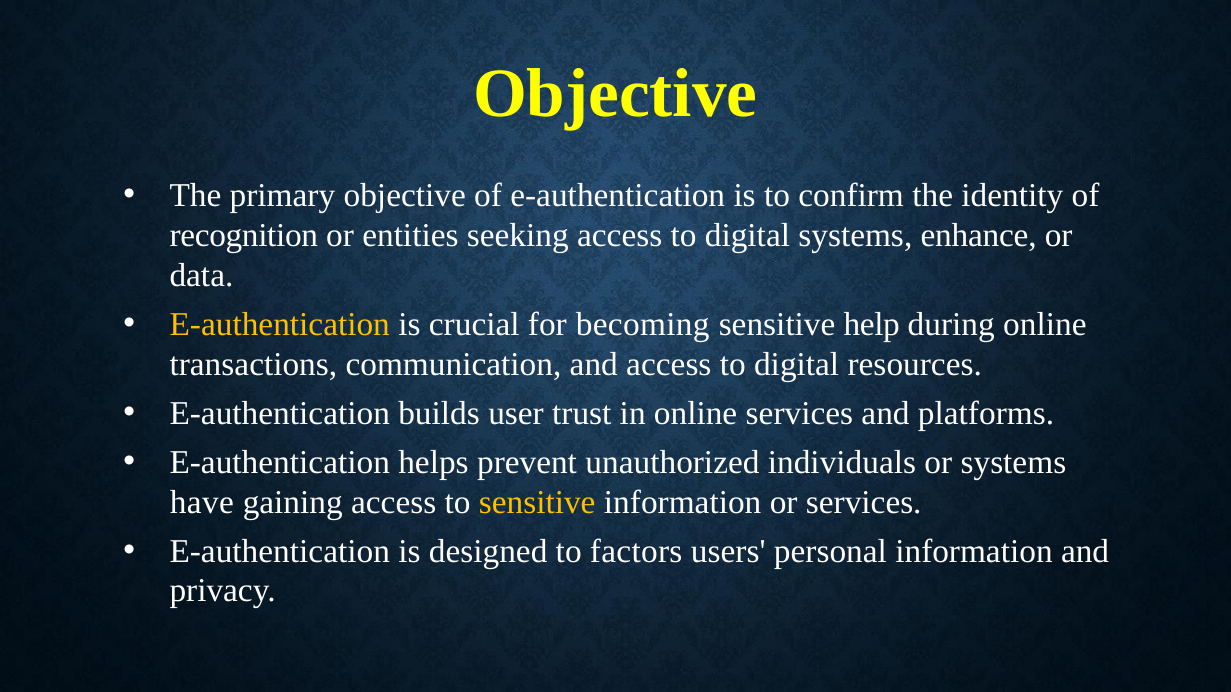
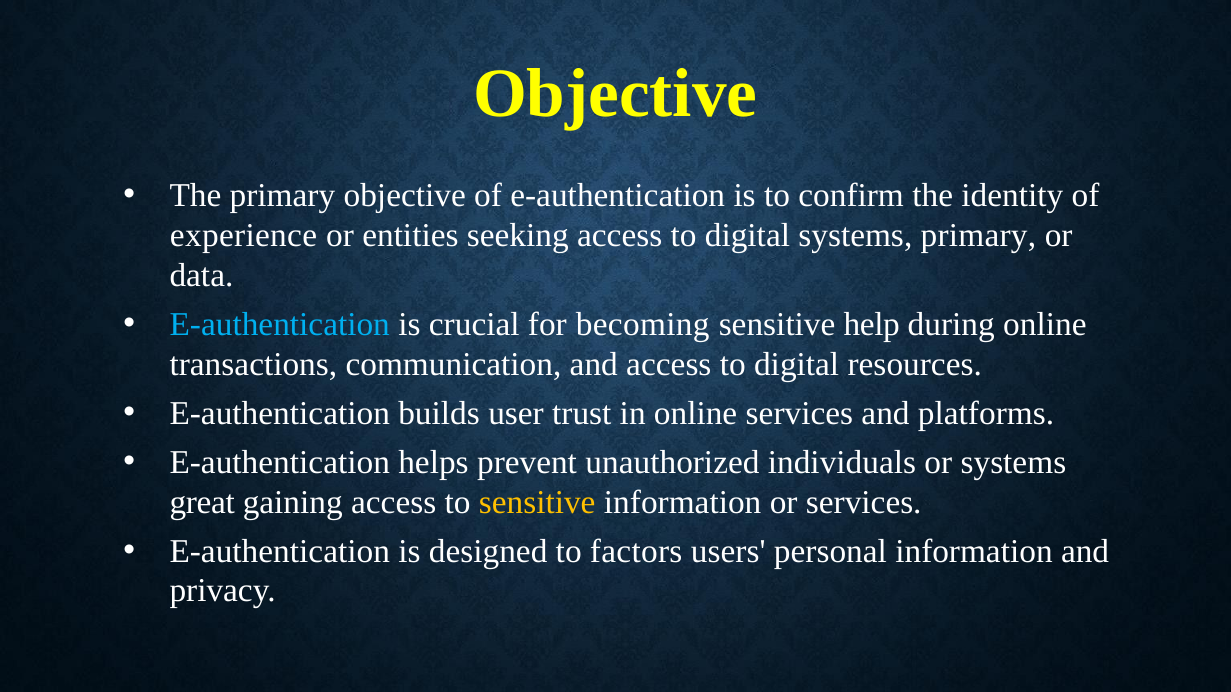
recognition: recognition -> experience
systems enhance: enhance -> primary
E-authentication at (280, 325) colour: yellow -> light blue
have: have -> great
